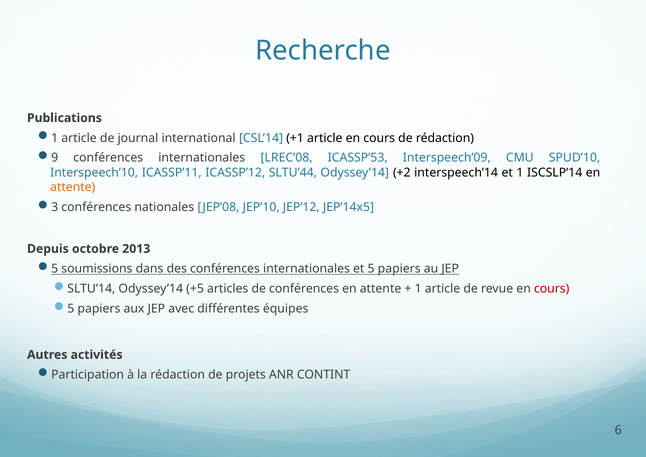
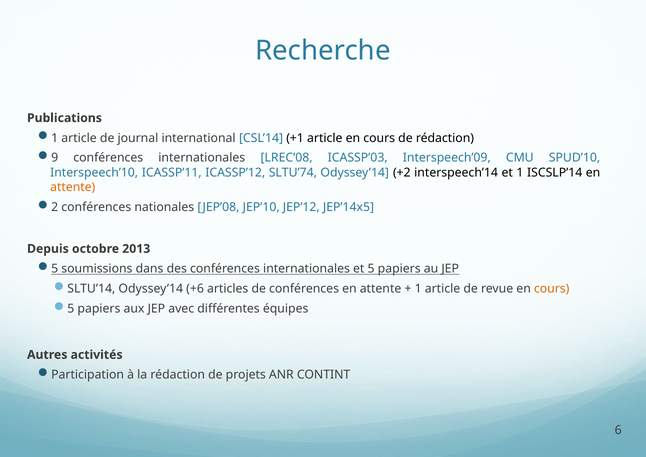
ICASSP’53: ICASSP’53 -> ICASSP’03
SLTU’44: SLTU’44 -> SLTU’74
3: 3 -> 2
+5: +5 -> +6
cours at (552, 289) colour: red -> orange
